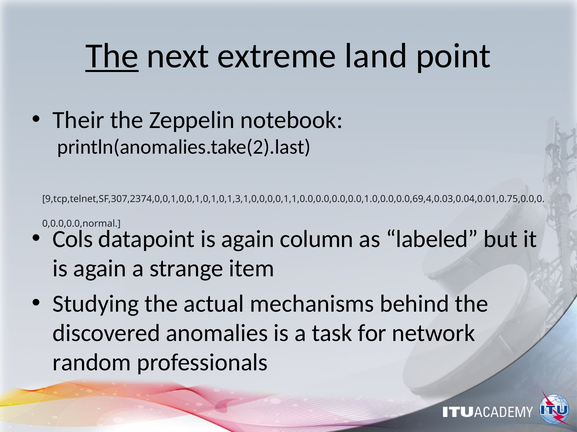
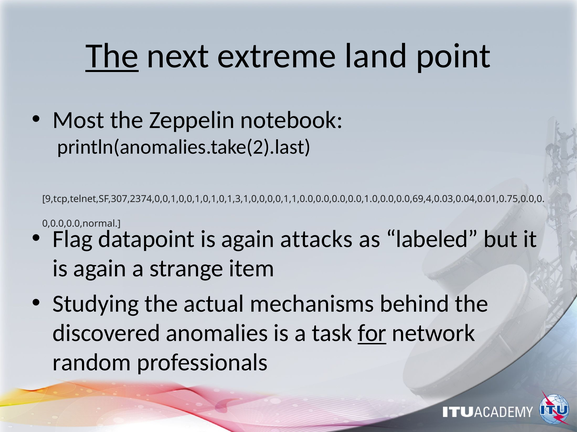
Their: Their -> Most
Cols: Cols -> Flag
column: column -> attacks
for underline: none -> present
